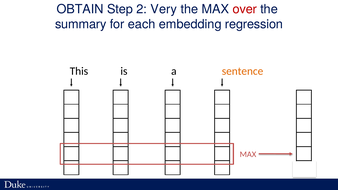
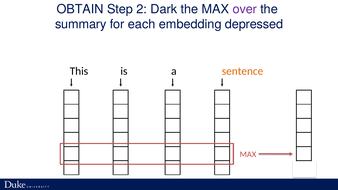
Very: Very -> Dark
over colour: red -> purple
regression: regression -> depressed
